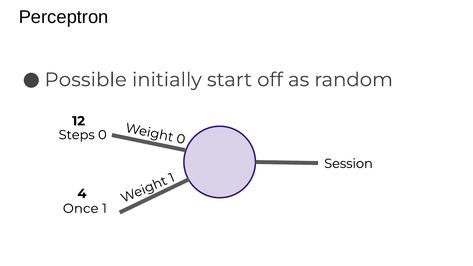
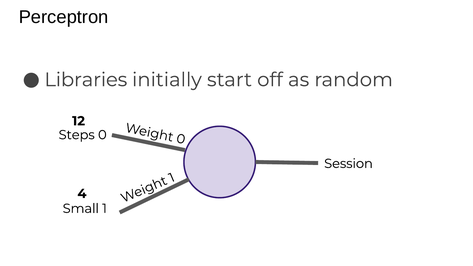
Possible: Possible -> Libraries
Once: Once -> Small
